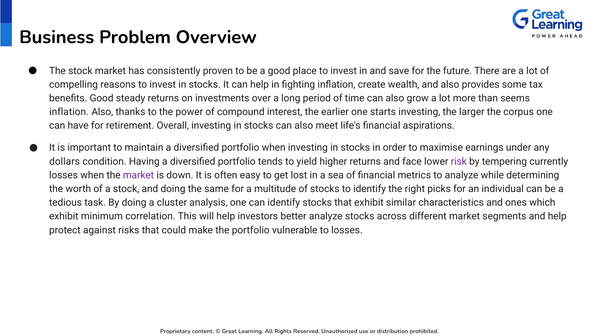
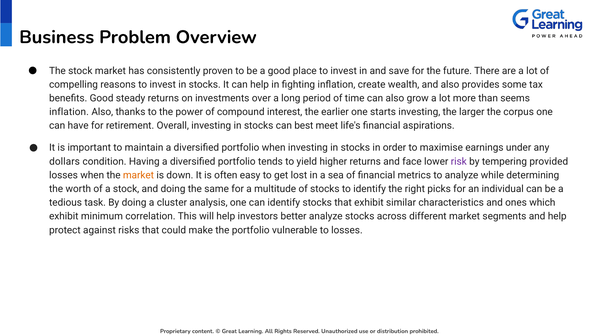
stocks can also: also -> best
currently: currently -> provided
market at (138, 175) colour: purple -> orange
